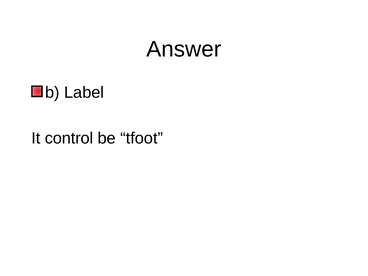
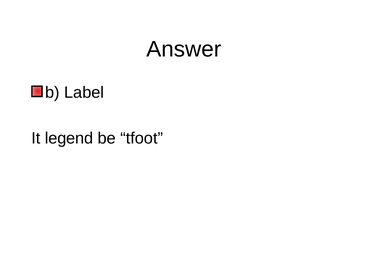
control: control -> legend
